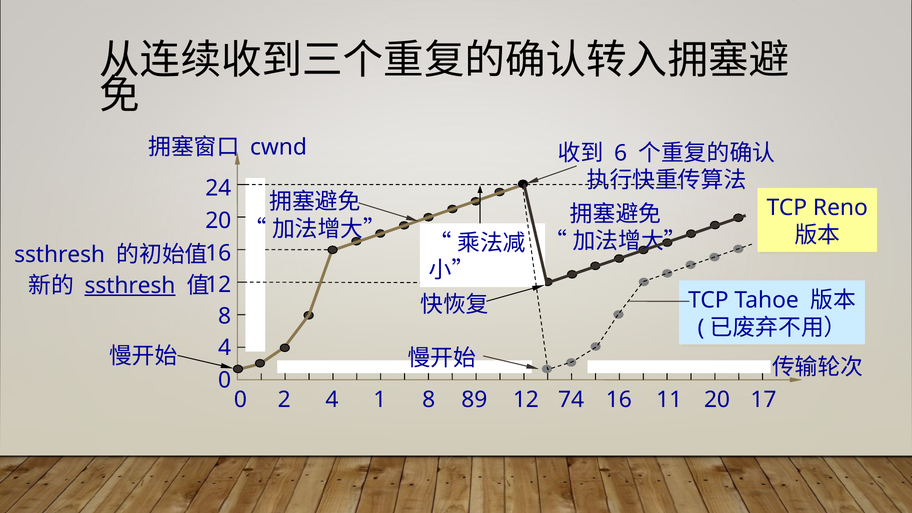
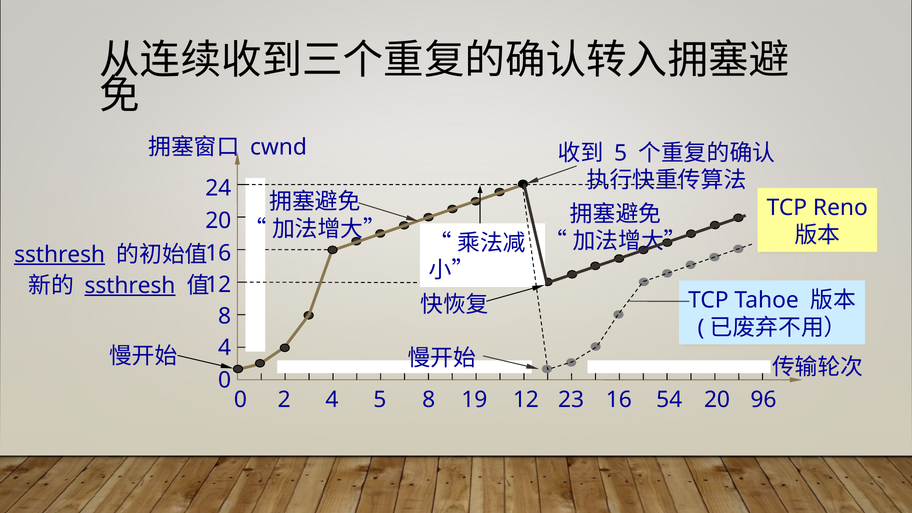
6 at (621, 153): 6 -> 5
ssthresh at (60, 255) underline: none -> present
4 1: 1 -> 5
89: 89 -> 19
74: 74 -> 23
11: 11 -> 54
17: 17 -> 96
